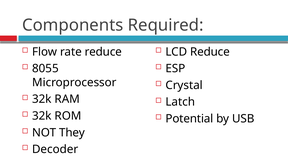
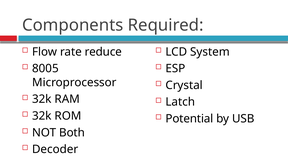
LCD Reduce: Reduce -> System
8055: 8055 -> 8005
They: They -> Both
